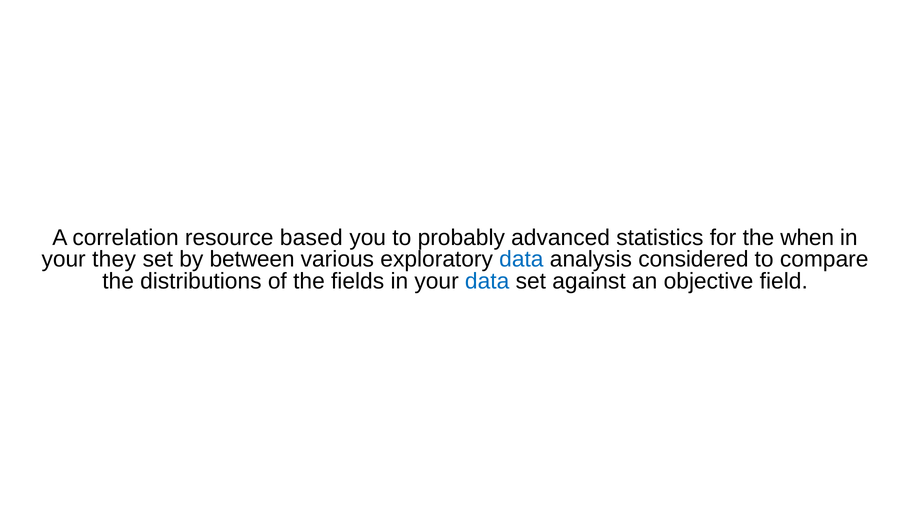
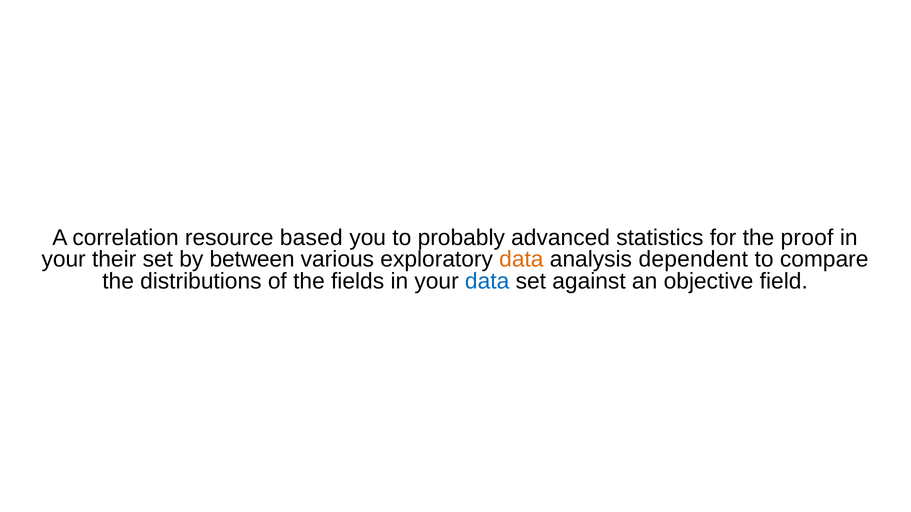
when: when -> proof
they: they -> their
data at (521, 260) colour: blue -> orange
considered: considered -> dependent
